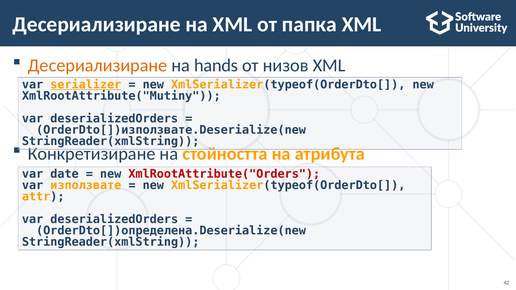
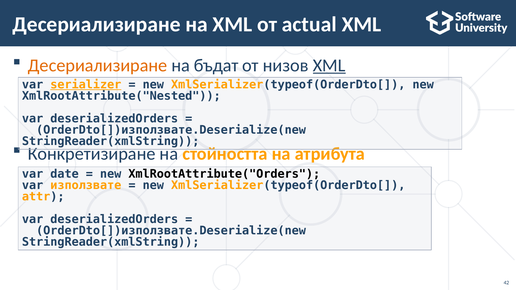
папка: папка -> actual
hands: hands -> бъдат
XML at (329, 65) underline: none -> present
XmlRootAttribute("Mutiny: XmlRootAttribute("Mutiny -> XmlRootAttribute("Nested
XmlRootAttribute("Orders colour: red -> black
OrderDto[])определена.Deserialize(new at (171, 231): OrderDto[])определена.Deserialize(new -> OrderDto[])използвате.Deserialize(new
